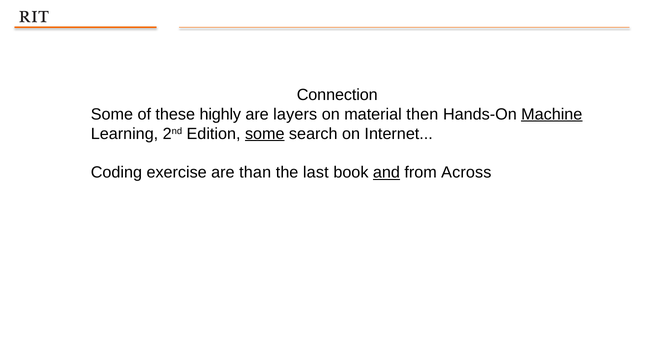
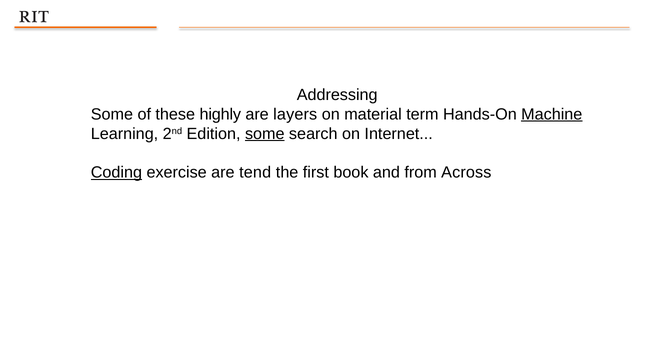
Connection: Connection -> Addressing
then: then -> term
Coding underline: none -> present
than: than -> tend
last: last -> first
and underline: present -> none
